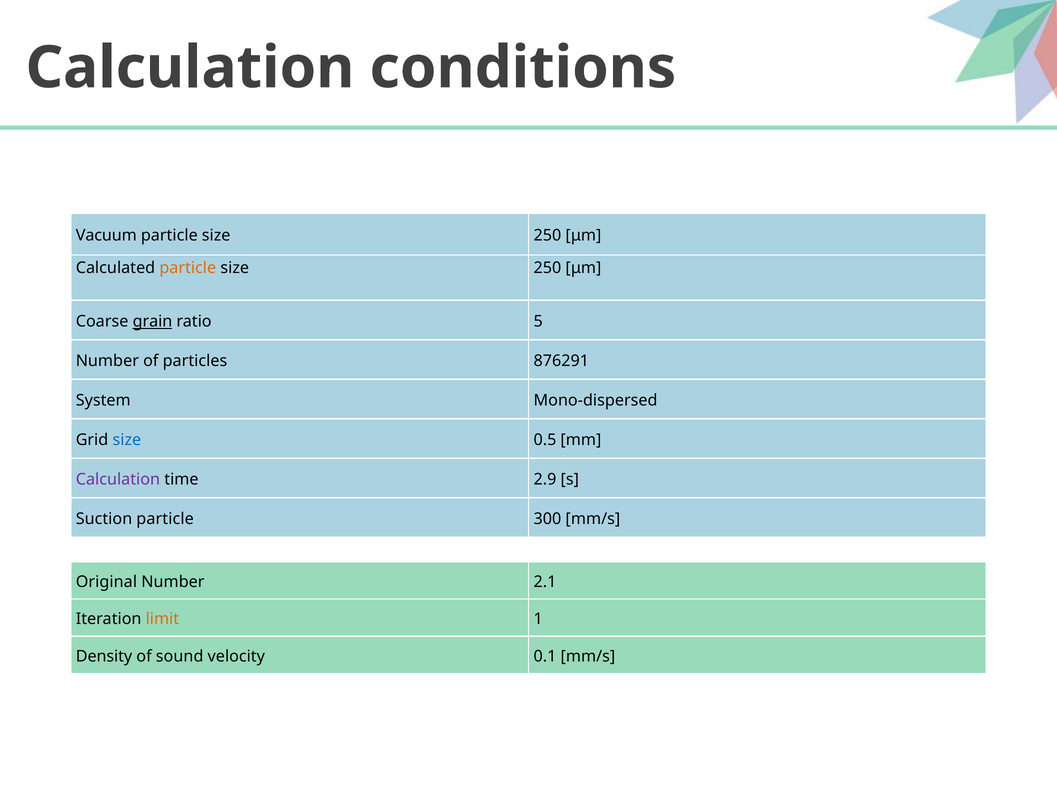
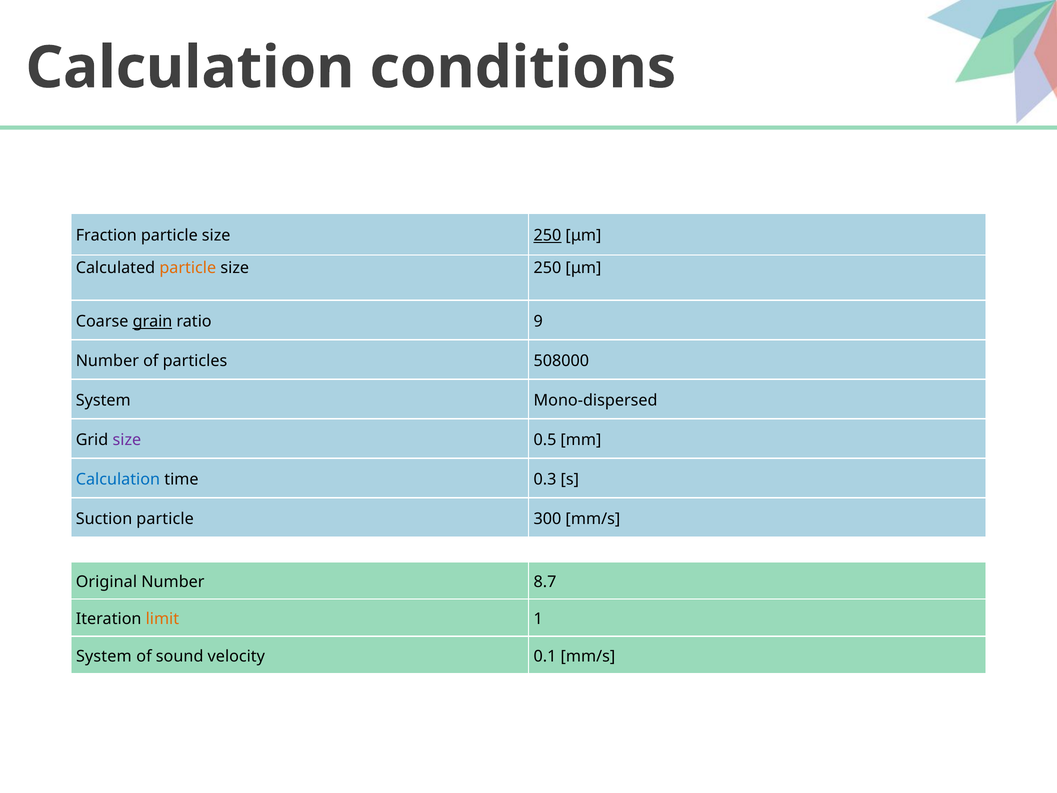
Vacuum: Vacuum -> Fraction
250 at (547, 236) underline: none -> present
5: 5 -> 9
876291: 876291 -> 508000
size at (127, 440) colour: blue -> purple
Calculation at (118, 479) colour: purple -> blue
2.9: 2.9 -> 0.3
2.1: 2.1 -> 8.7
Density at (104, 656): Density -> System
